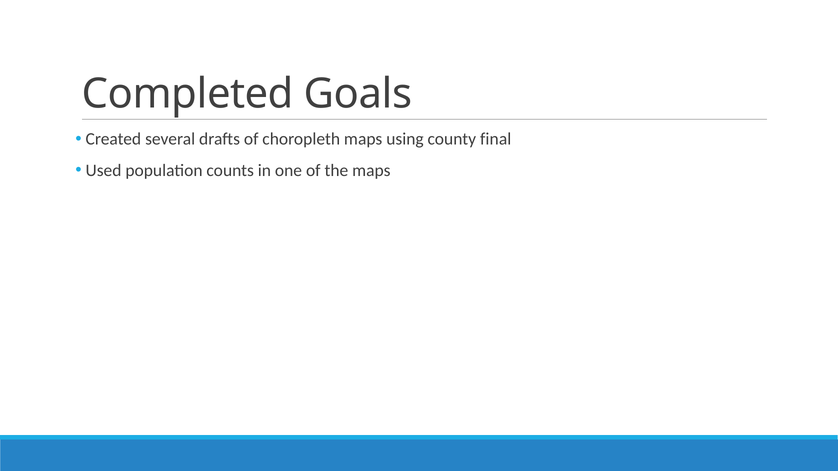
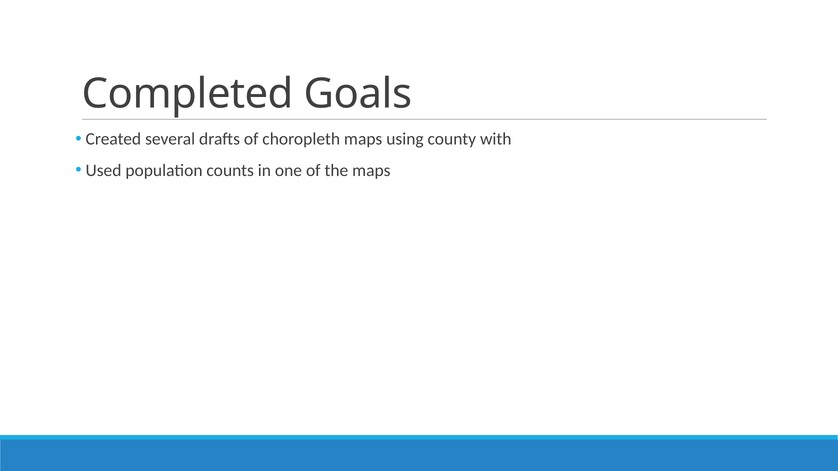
final: final -> with
